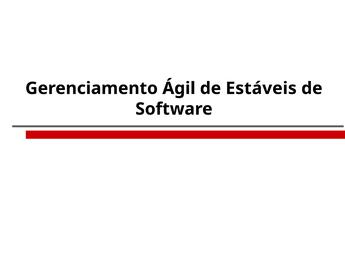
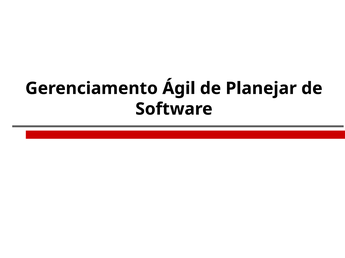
Estáveis: Estáveis -> Planejar
